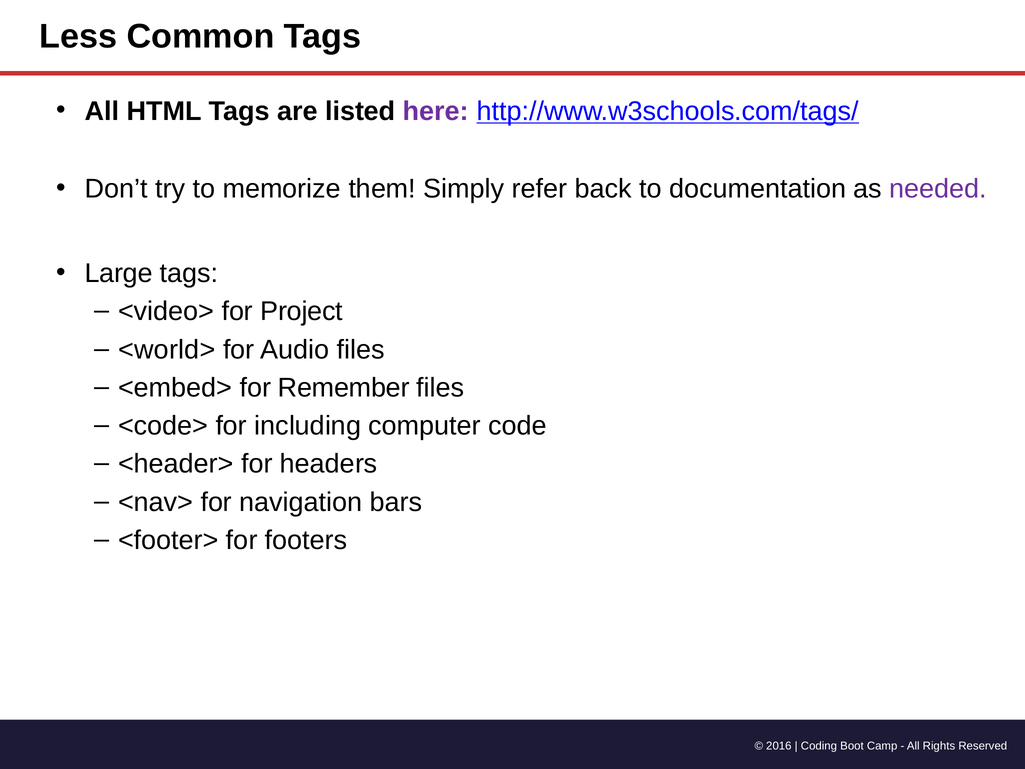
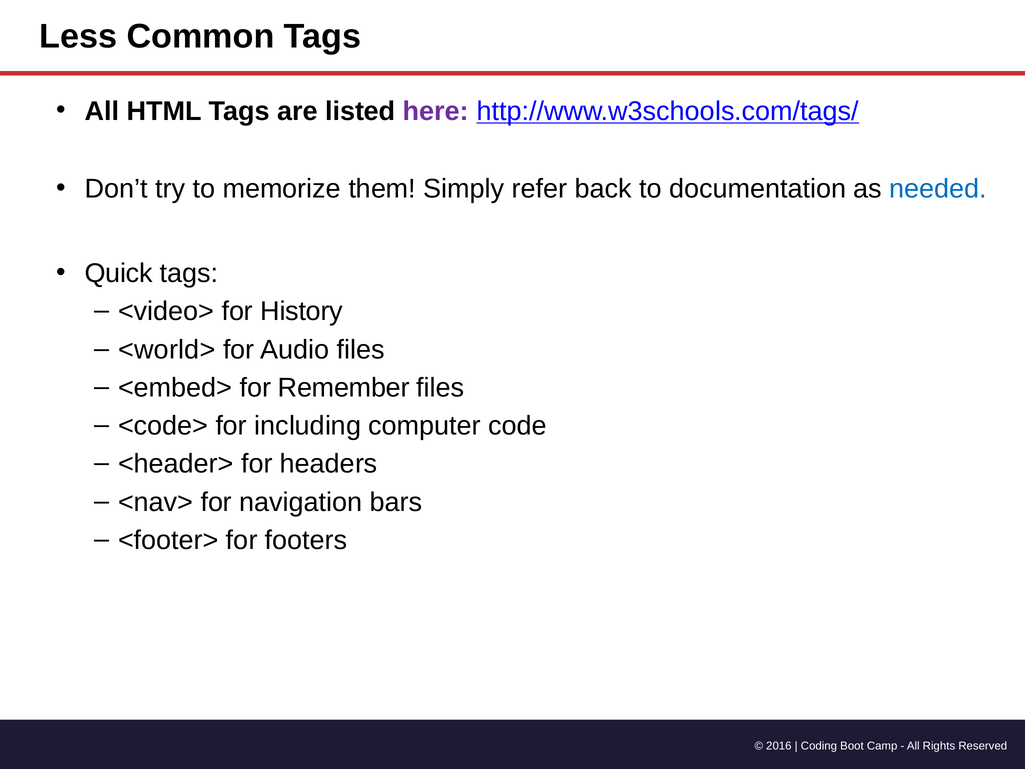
needed colour: purple -> blue
Large: Large -> Quick
Project: Project -> History
